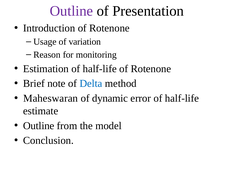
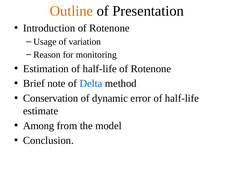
Outline at (71, 11) colour: purple -> orange
Maheswaran: Maheswaran -> Conservation
Outline at (39, 126): Outline -> Among
